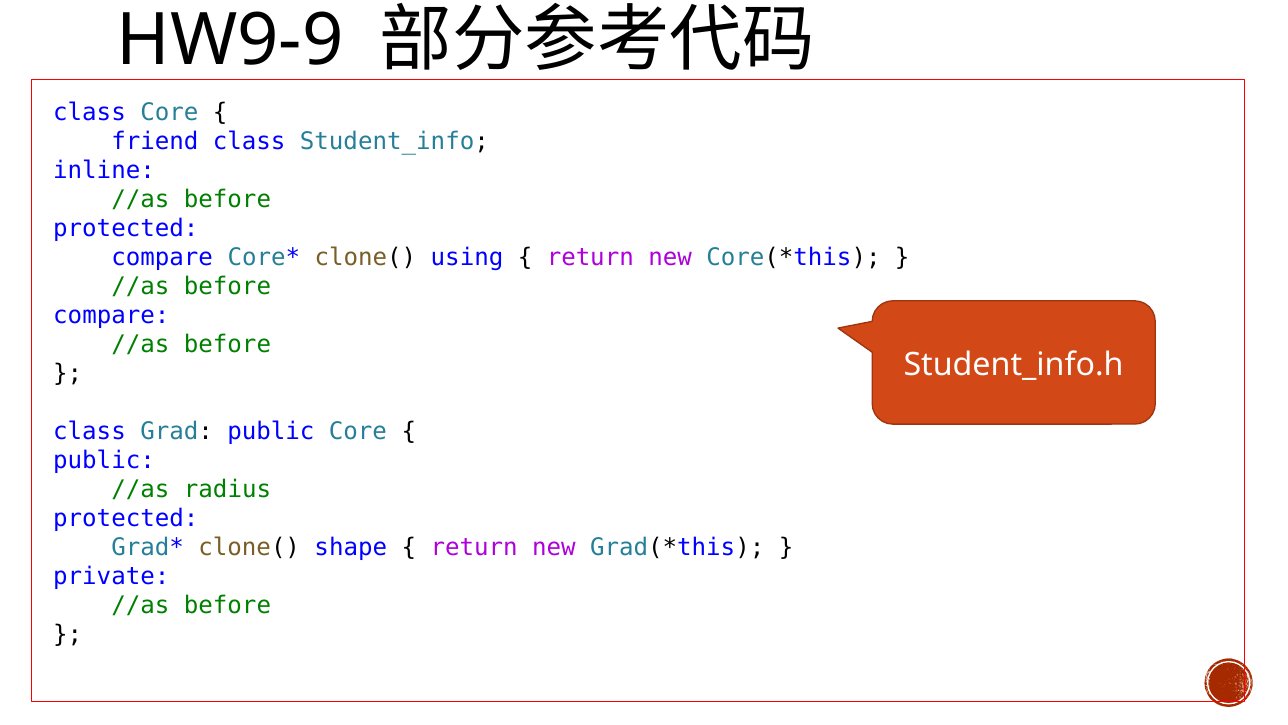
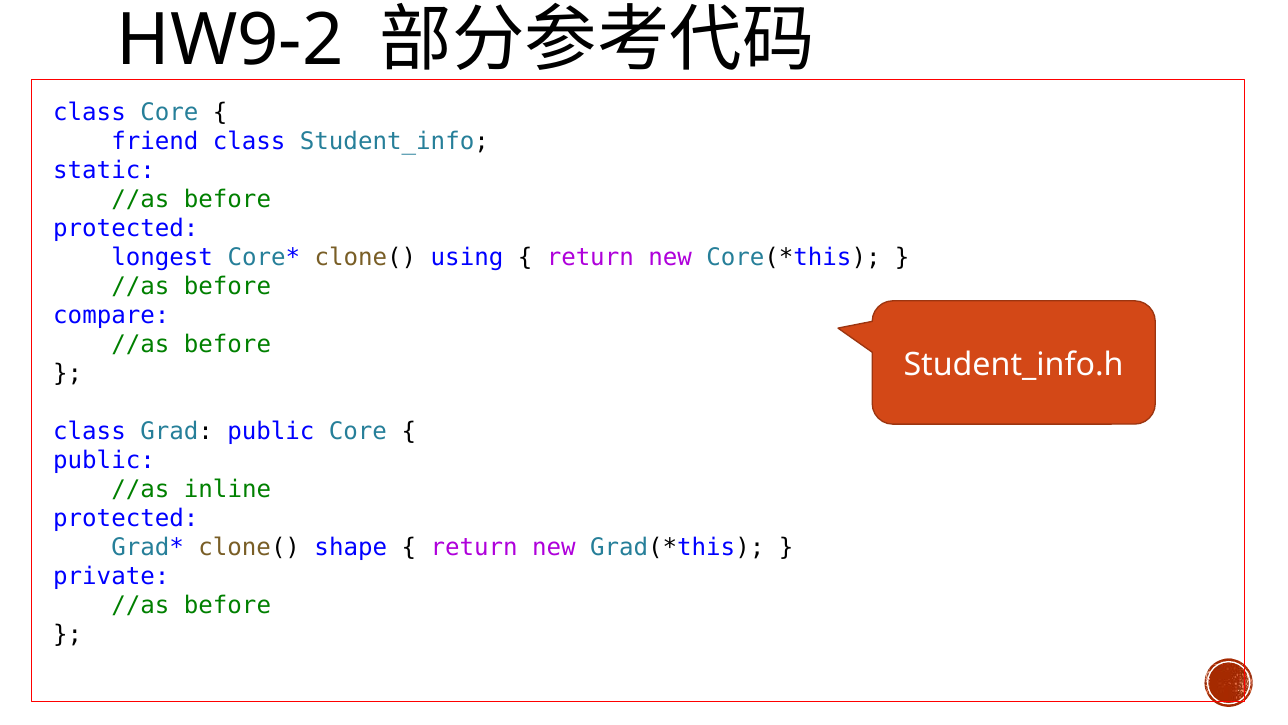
HW9-9: HW9-9 -> HW9-2
inline: inline -> static
compare at (162, 257): compare -> longest
radius: radius -> inline
